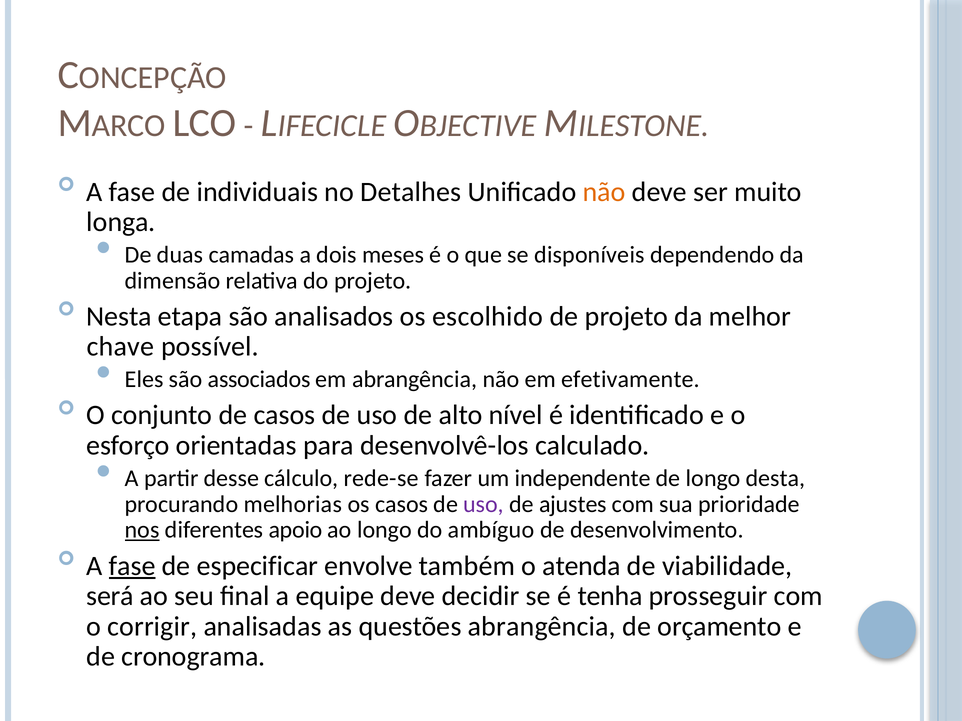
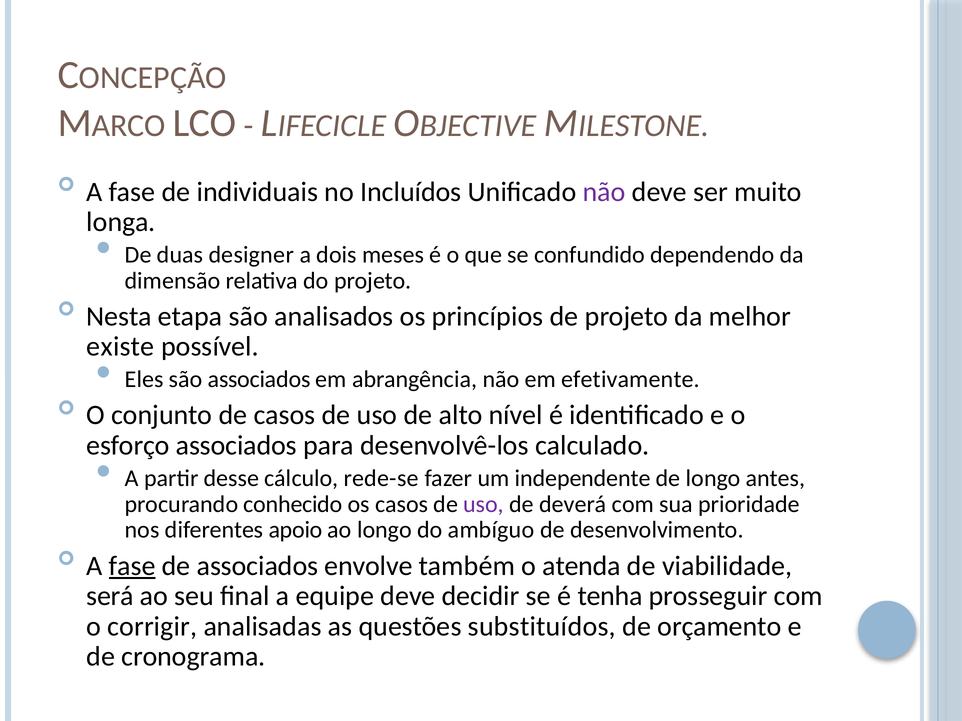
Detalhes: Detalhes -> Incluídos
não at (604, 192) colour: orange -> purple
camadas: camadas -> designer
disponíveis: disponíveis -> confundido
escolhido: escolhido -> princípios
chave: chave -> existe
esforço orientadas: orientadas -> associados
desta: desta -> antes
melhorias: melhorias -> conhecido
ajustes: ajustes -> deverá
nos underline: present -> none
de especificar: especificar -> associados
questões abrangência: abrangência -> substituídos
